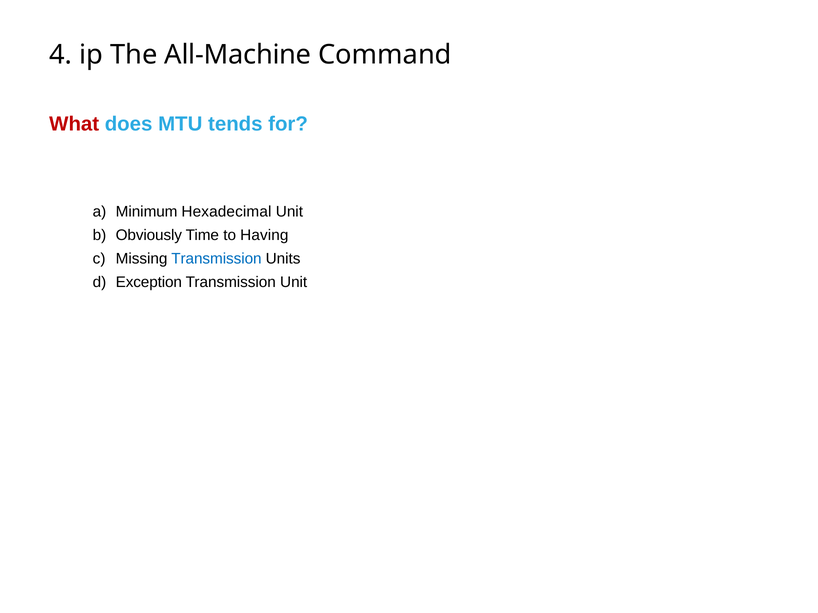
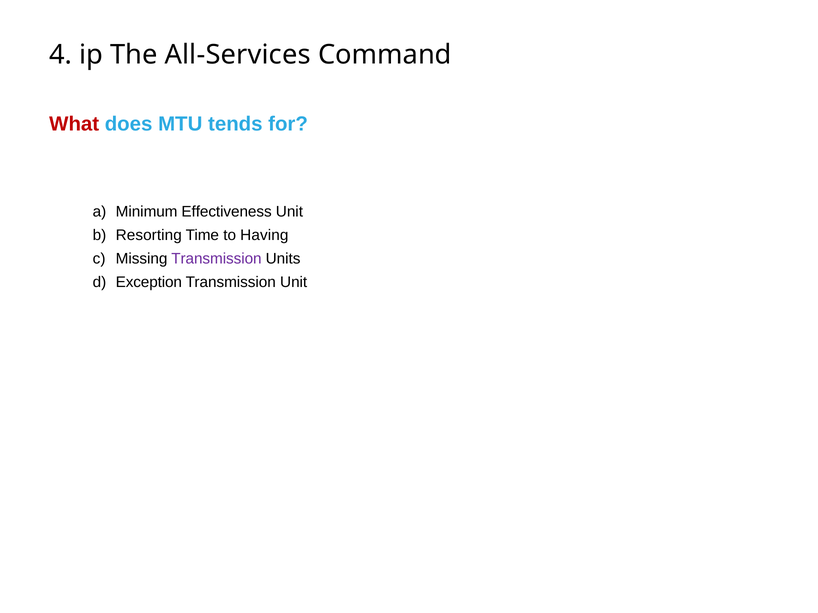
All-Machine: All-Machine -> All-Services
Hexadecimal: Hexadecimal -> Effectiveness
Obviously: Obviously -> Resorting
Transmission at (216, 259) colour: blue -> purple
